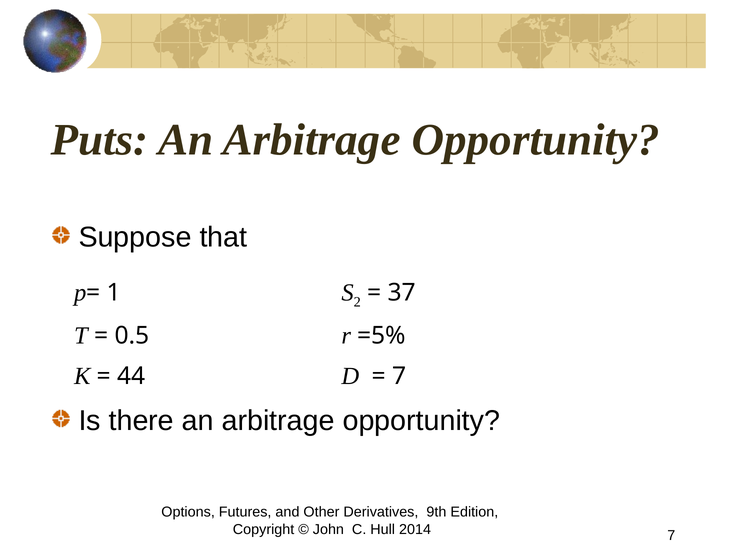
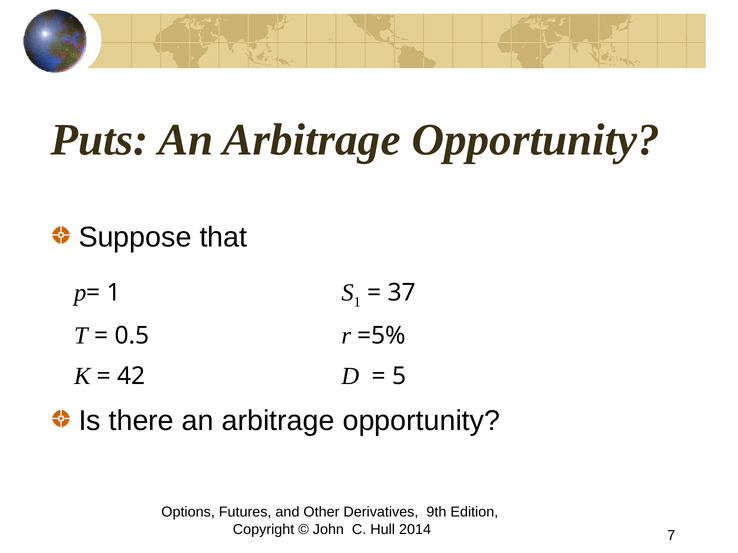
2 at (357, 302): 2 -> 1
44: 44 -> 42
7 at (399, 377): 7 -> 5
